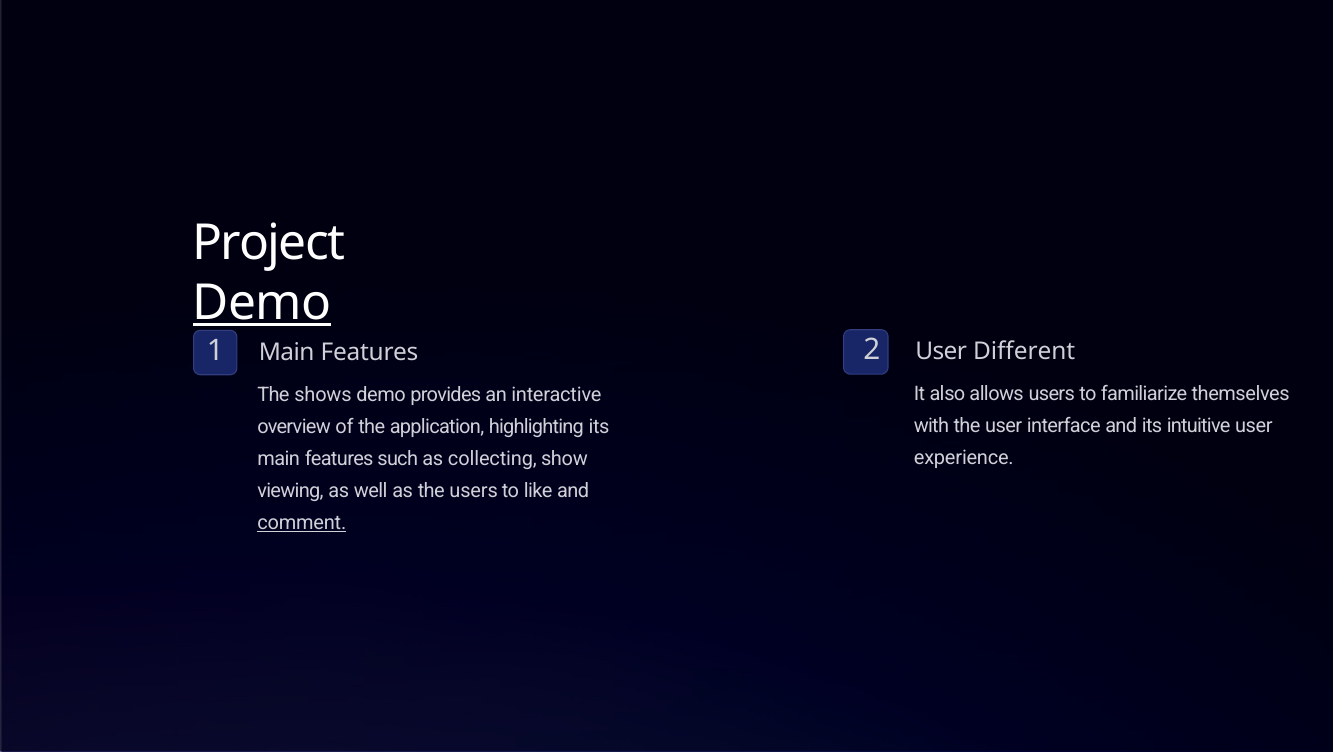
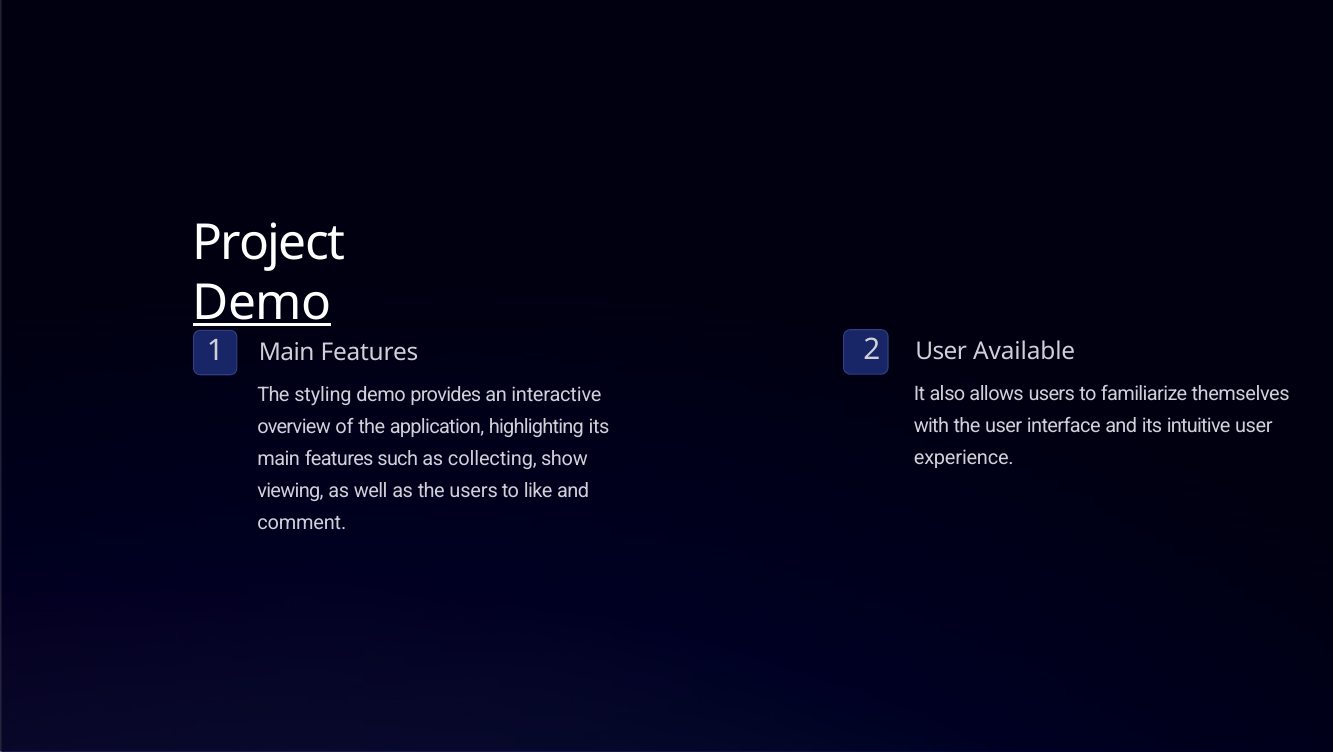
Different: Different -> Available
shows: shows -> styling
comment underline: present -> none
